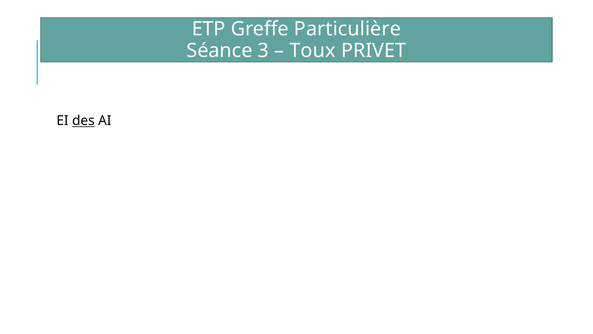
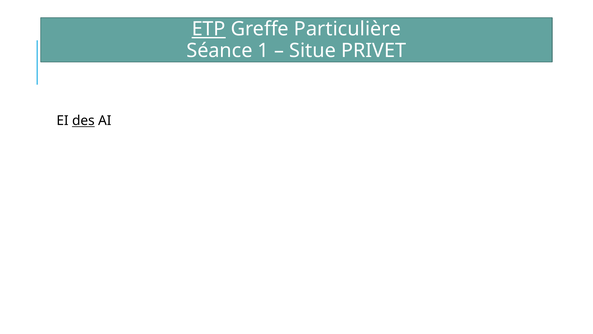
ETP underline: none -> present
3: 3 -> 1
Toux: Toux -> Situe
